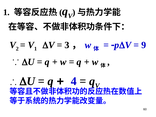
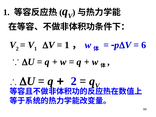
3 at (67, 45): 3 -> 1
9: 9 -> 6
4 at (74, 81): 4 -> 2
